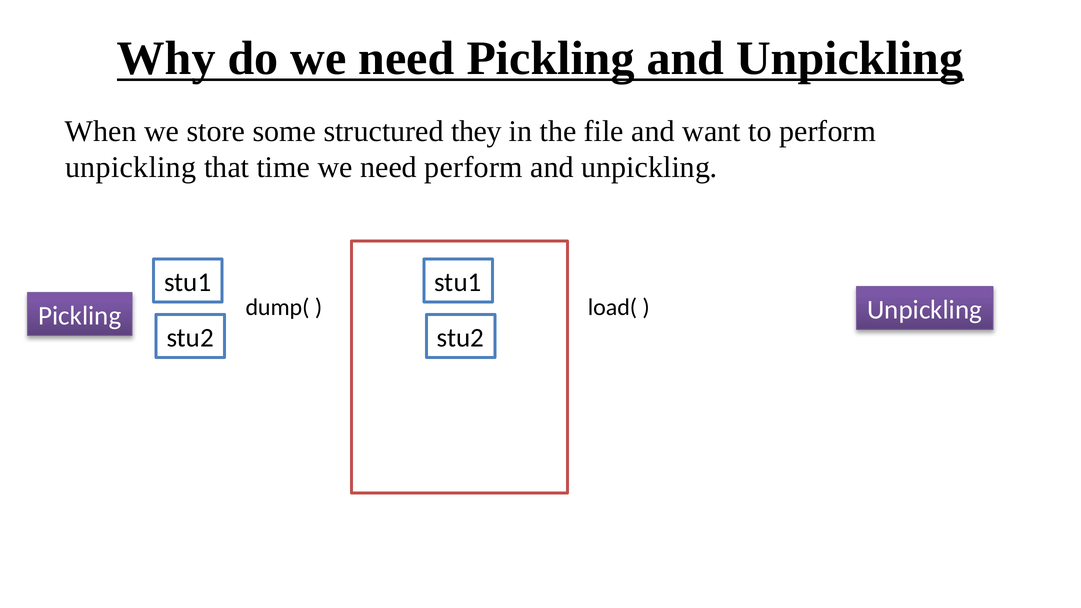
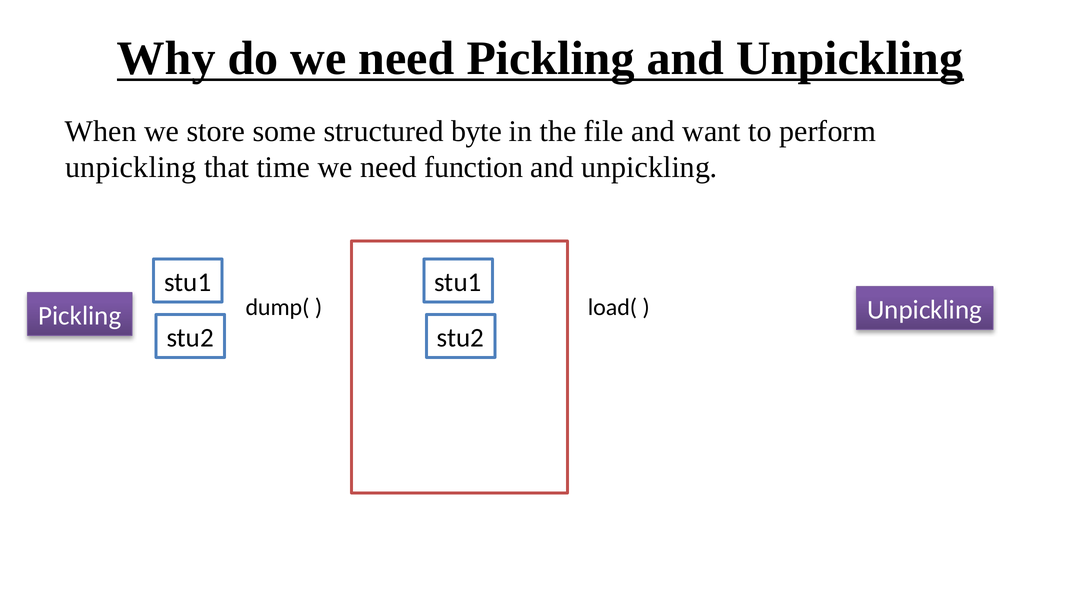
they: they -> byte
need perform: perform -> function
